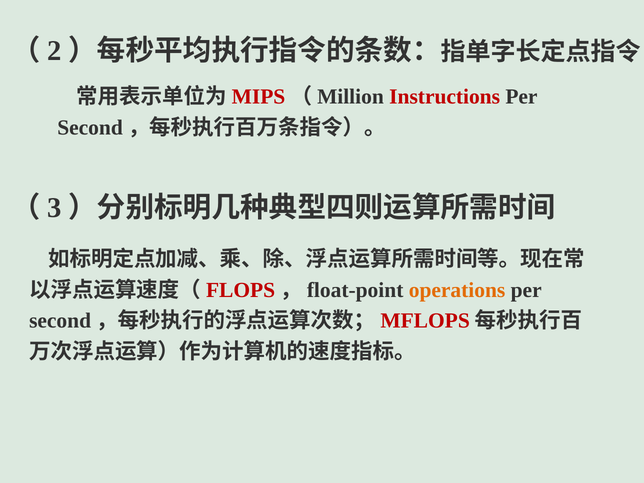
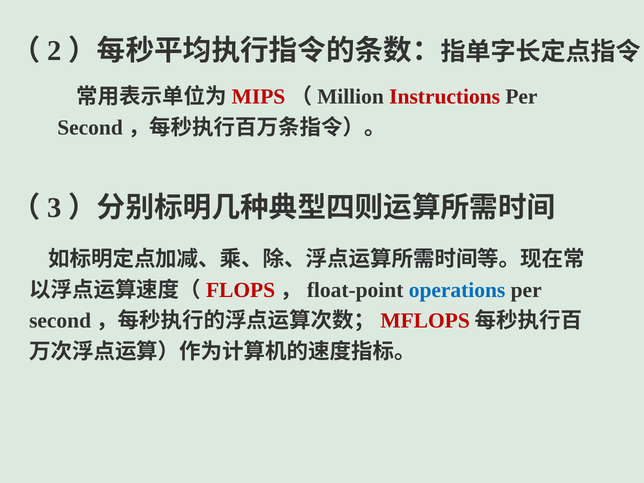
operations colour: orange -> blue
